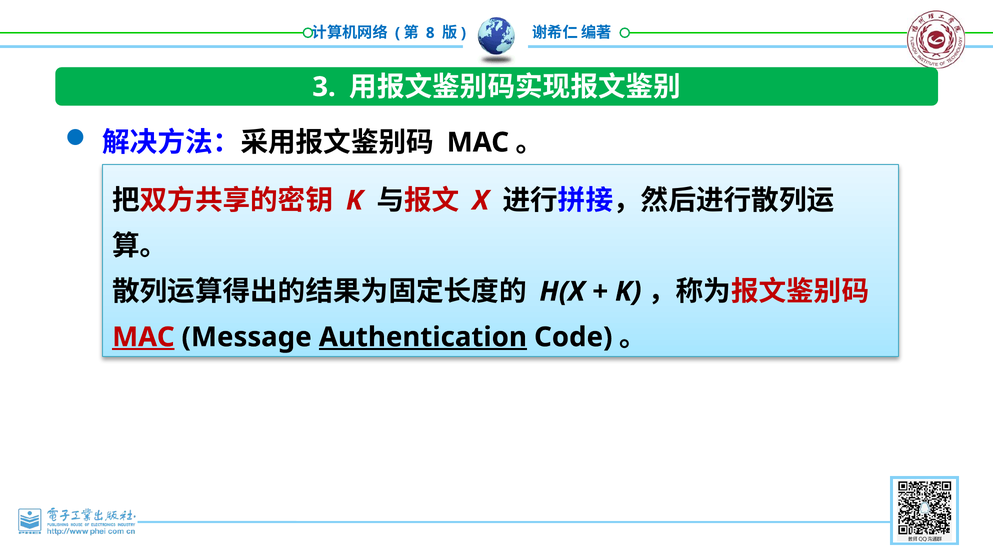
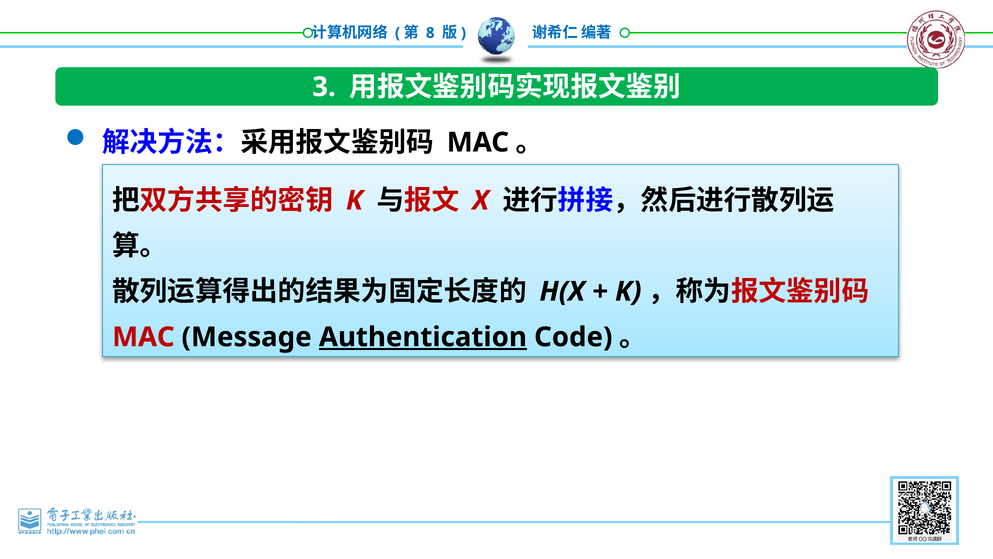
MAC at (143, 337) underline: present -> none
